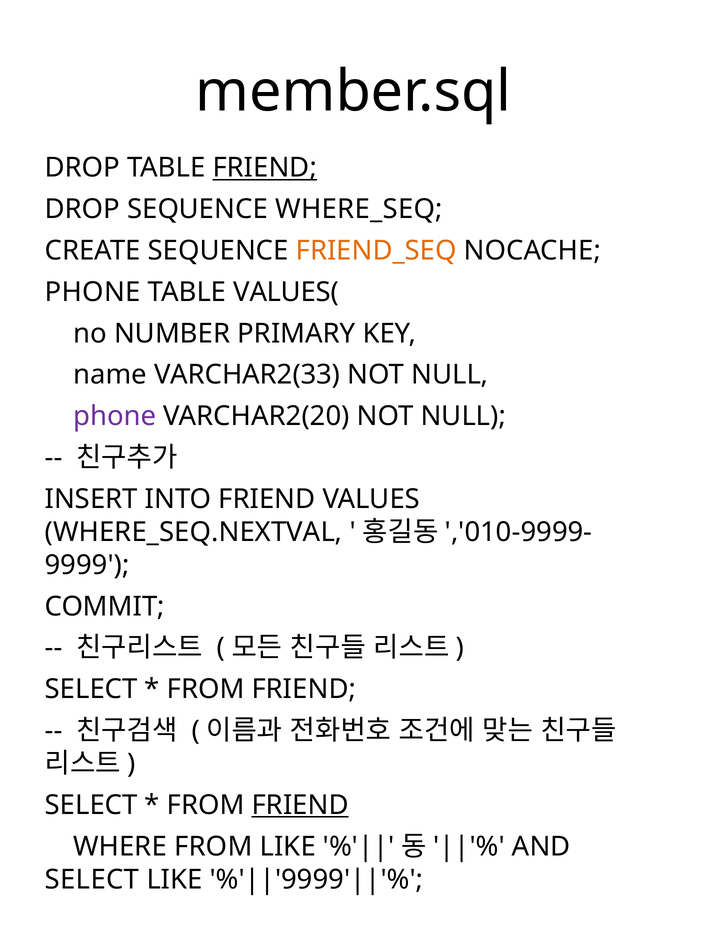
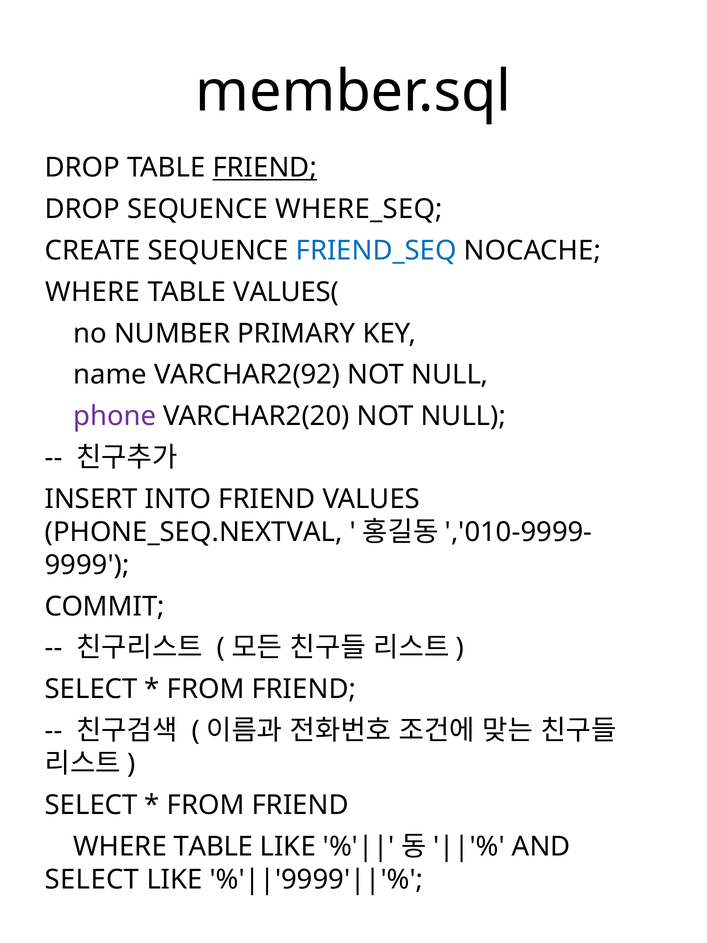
FRIEND_SEQ colour: orange -> blue
PHONE at (93, 292): PHONE -> WHERE
VARCHAR2(33: VARCHAR2(33 -> VARCHAR2(92
WHERE_SEQ.NEXTVAL: WHERE_SEQ.NEXTVAL -> PHONE_SEQ.NEXTVAL
FRIEND at (300, 805) underline: present -> none
FROM at (213, 846): FROM -> TABLE
